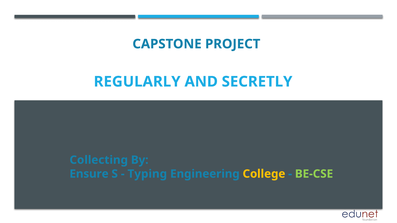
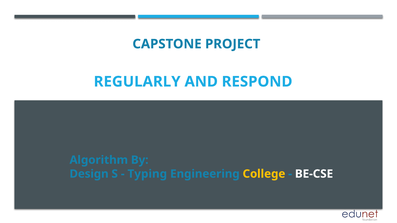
SECRETLY: SECRETLY -> RESPOND
Collecting: Collecting -> Algorithm
Ensure: Ensure -> Design
BE-CSE colour: light green -> white
